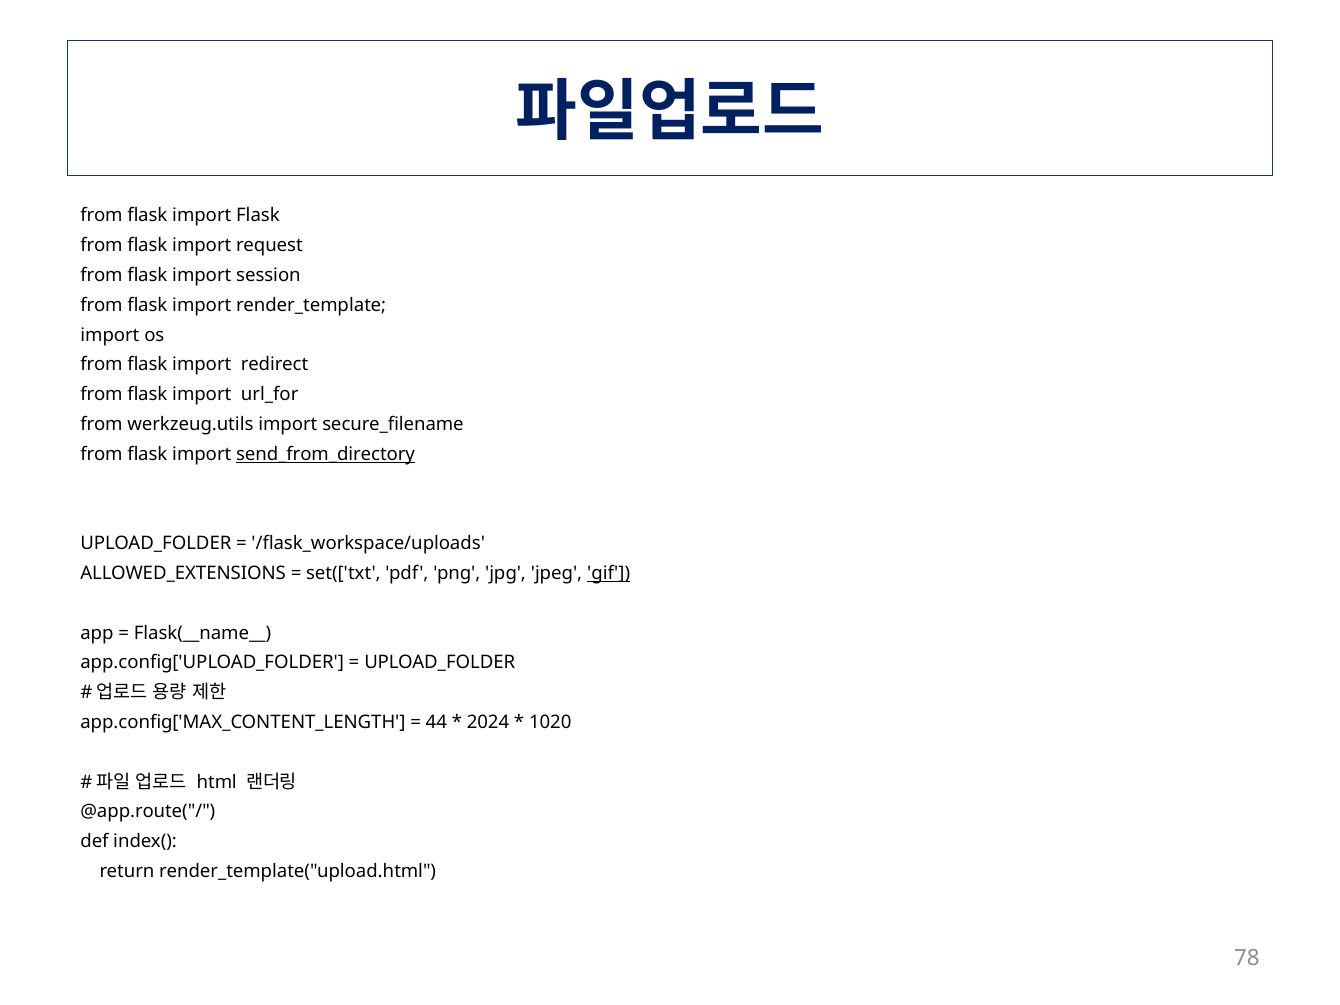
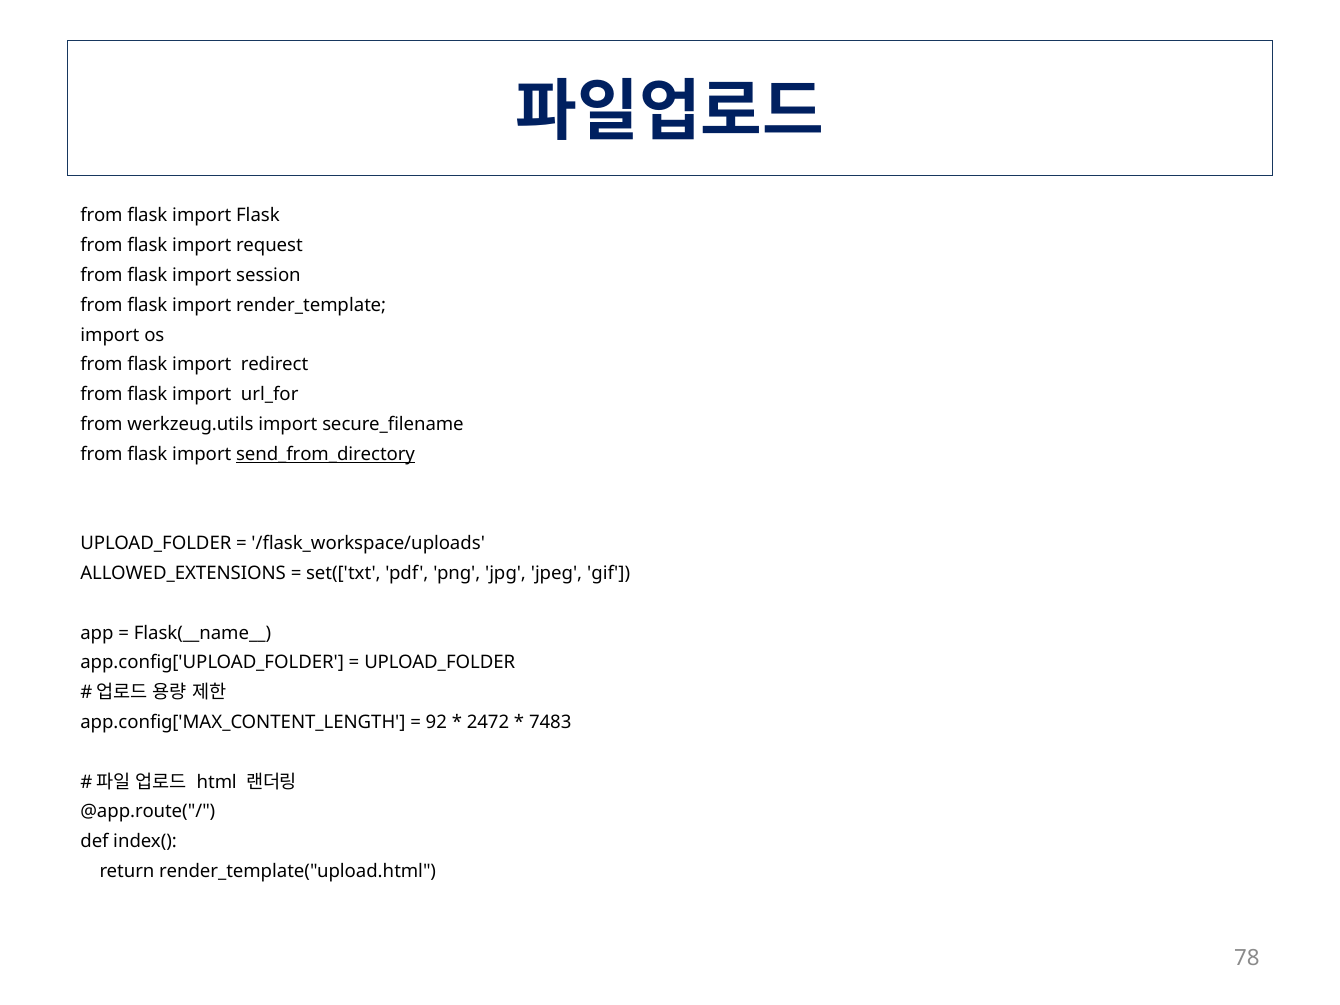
gif underline: present -> none
44: 44 -> 92
2024: 2024 -> 2472
1020: 1020 -> 7483
